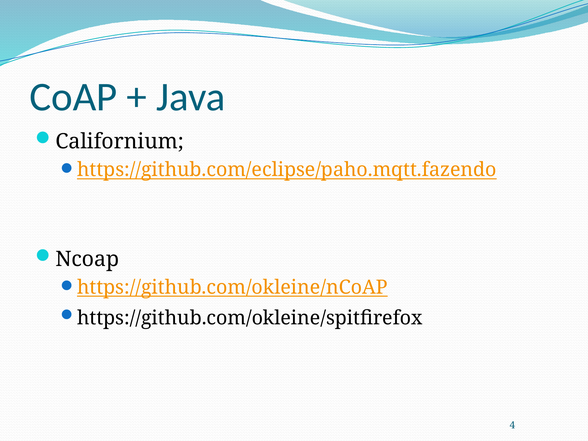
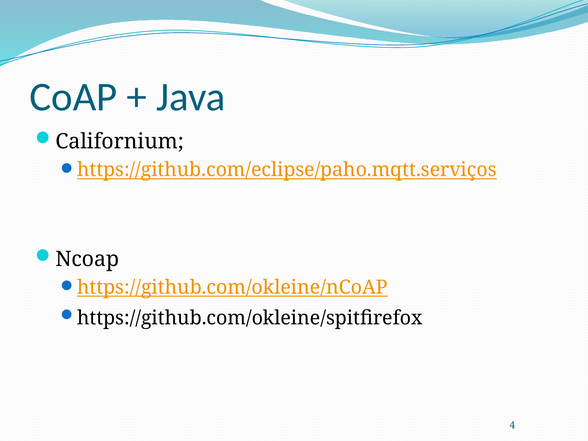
https://github.com/eclipse/paho.mqtt.fazendo: https://github.com/eclipse/paho.mqtt.fazendo -> https://github.com/eclipse/paho.mqtt.serviços
